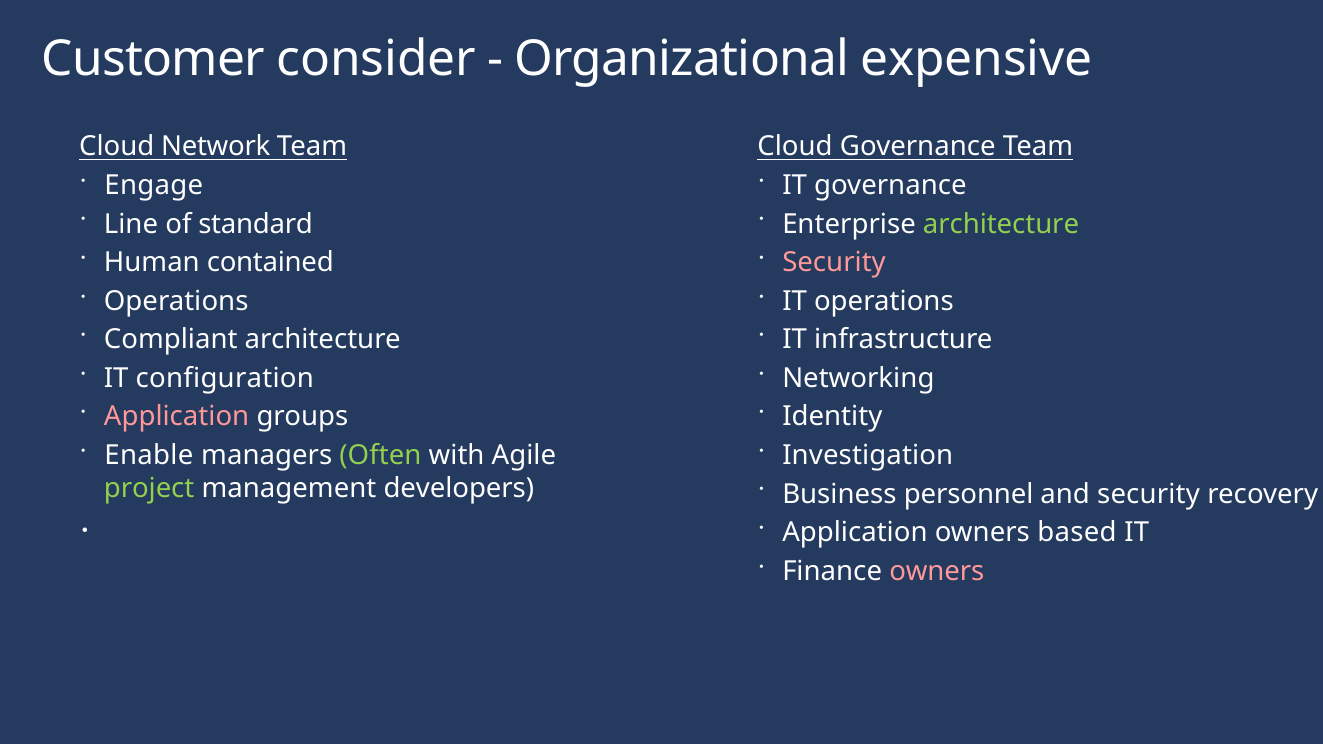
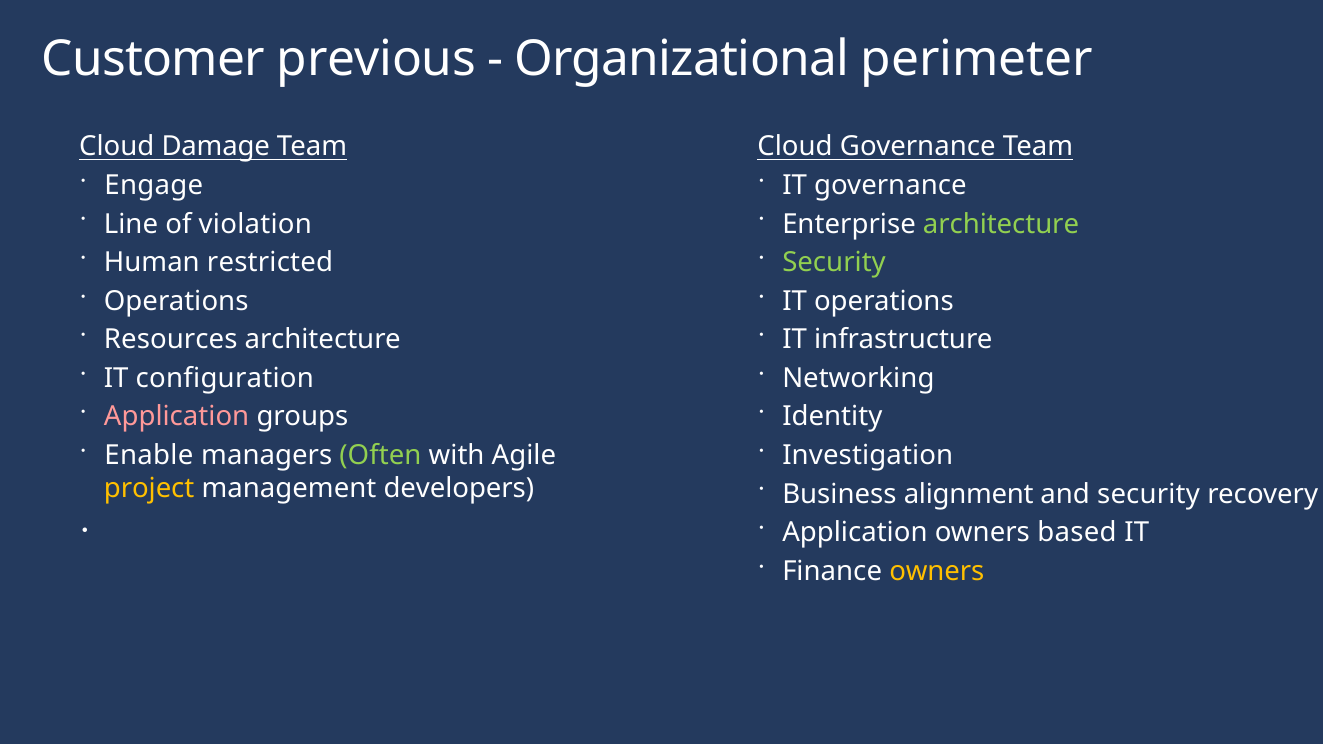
consider: consider -> previous
expensive: expensive -> perimeter
Network: Network -> Damage
standard: standard -> violation
contained: contained -> restricted
Security at (834, 263) colour: pink -> light green
Compliant: Compliant -> Resources
personnel: personnel -> alignment
project colour: light green -> yellow
owners at (937, 571) colour: pink -> yellow
